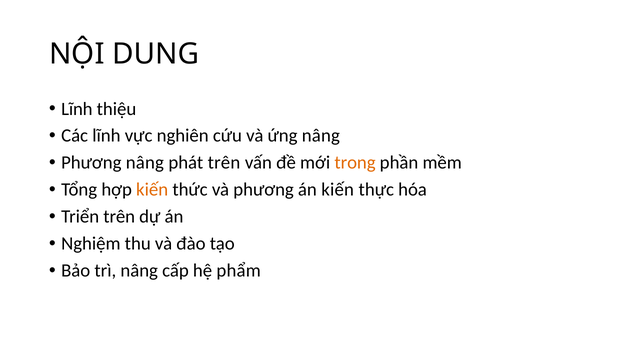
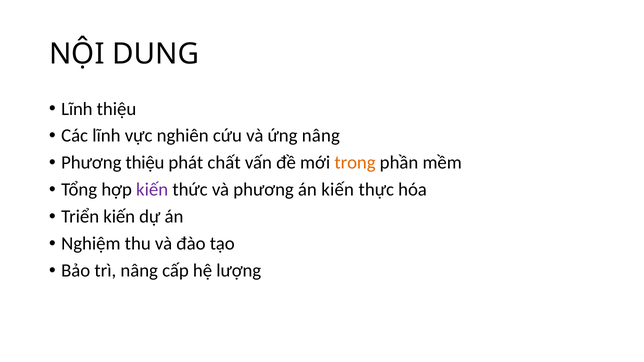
Phương nâng: nâng -> thiệu
phát trên: trên -> chất
kiến at (152, 190) colour: orange -> purple
Triển trên: trên -> kiến
phẩm: phẩm -> lượng
